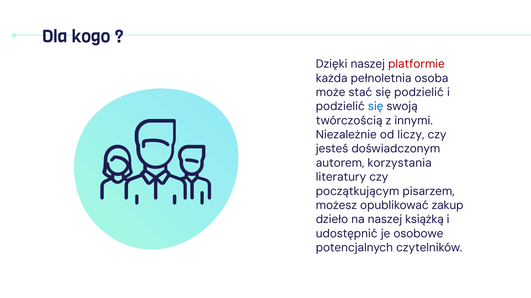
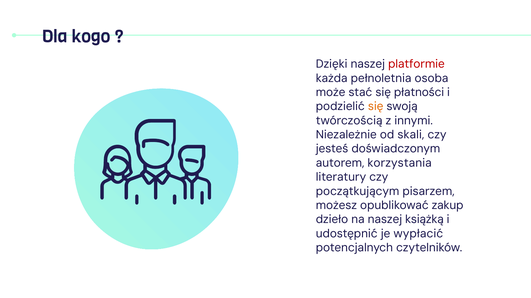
się podzielić: podzielić -> płatności
się at (376, 107) colour: blue -> orange
liczy: liczy -> skali
osobowe: osobowe -> wypłacić
